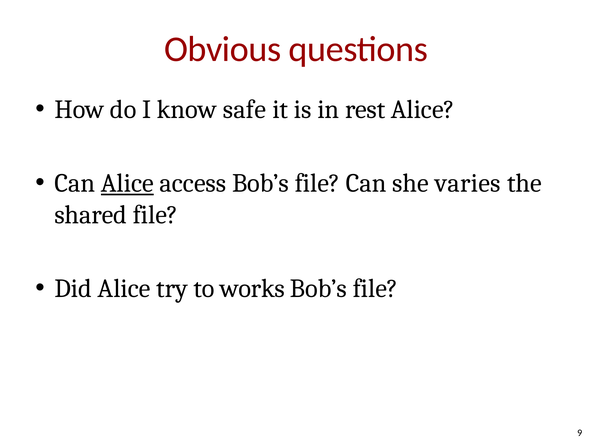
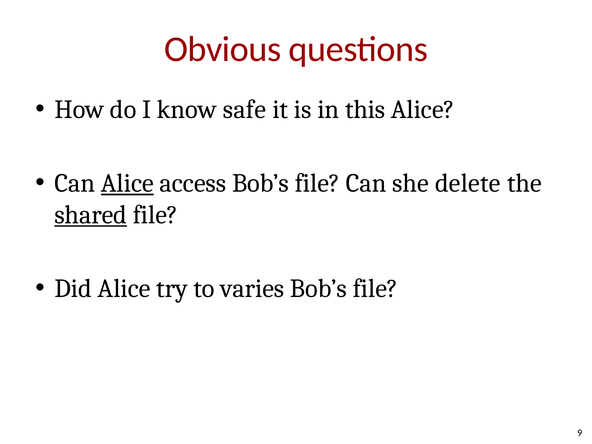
rest: rest -> this
varies: varies -> delete
shared underline: none -> present
works: works -> varies
